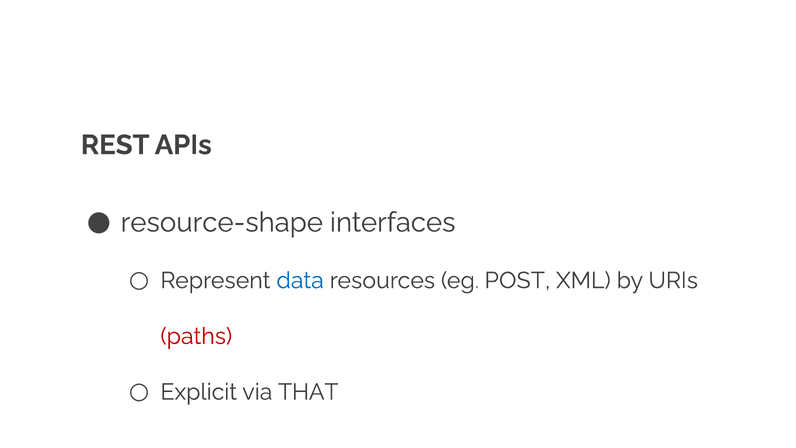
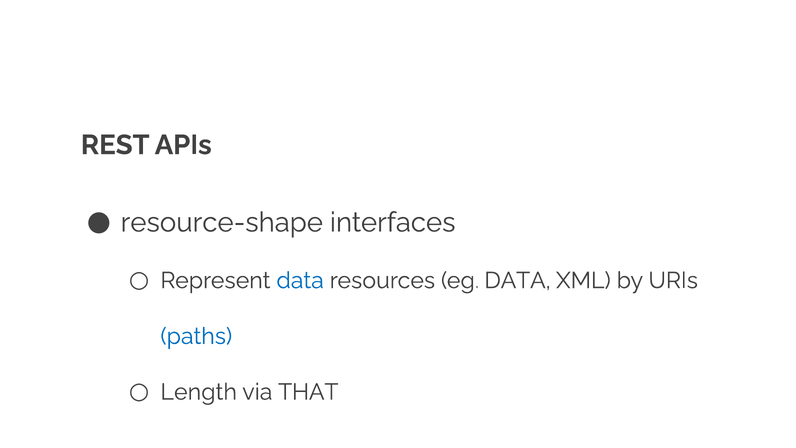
eg POST: POST -> DATA
paths colour: red -> blue
Explicit: Explicit -> Length
